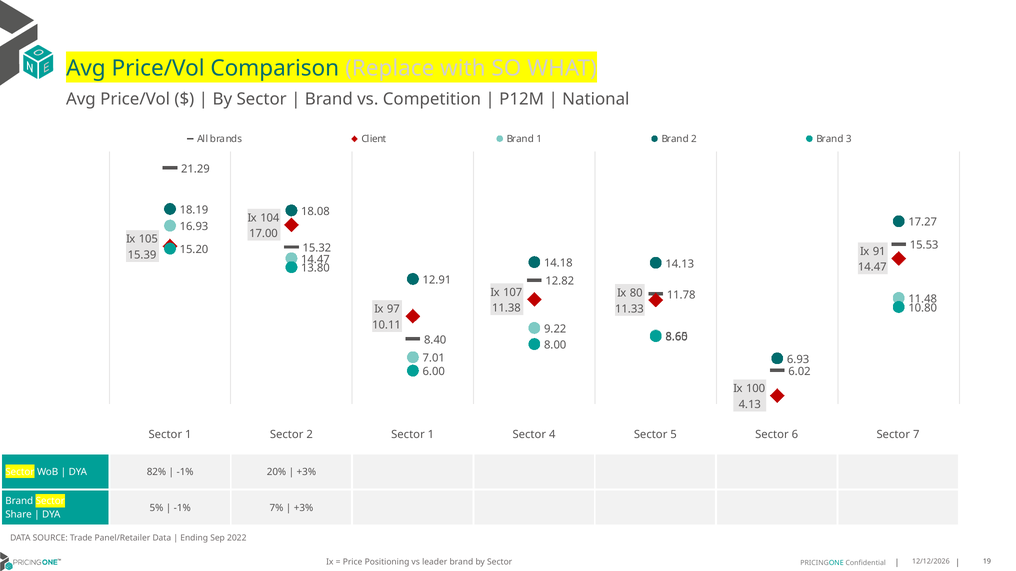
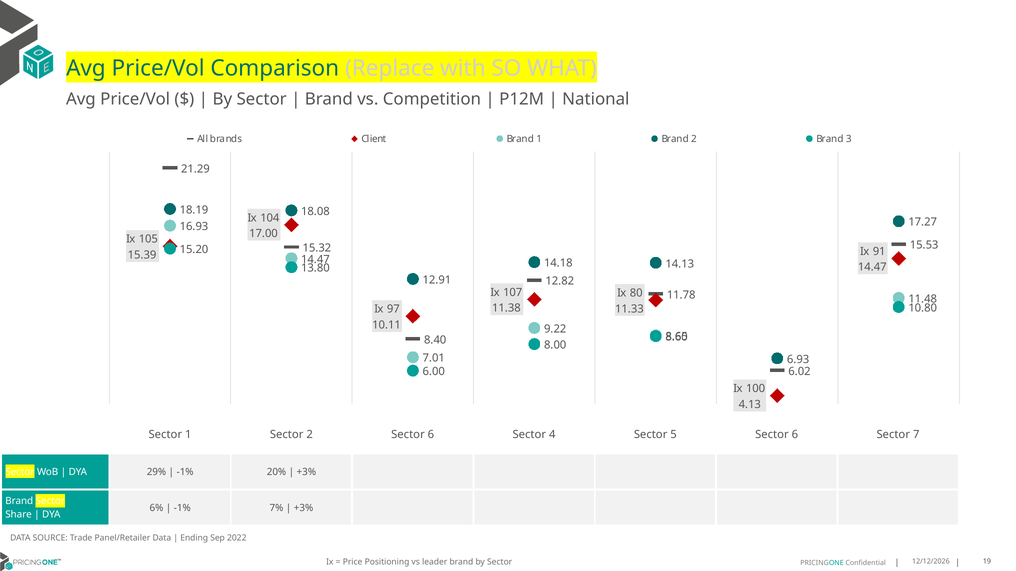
2 Sector 1: 1 -> 6
82%: 82% -> 29%
5%: 5% -> 6%
